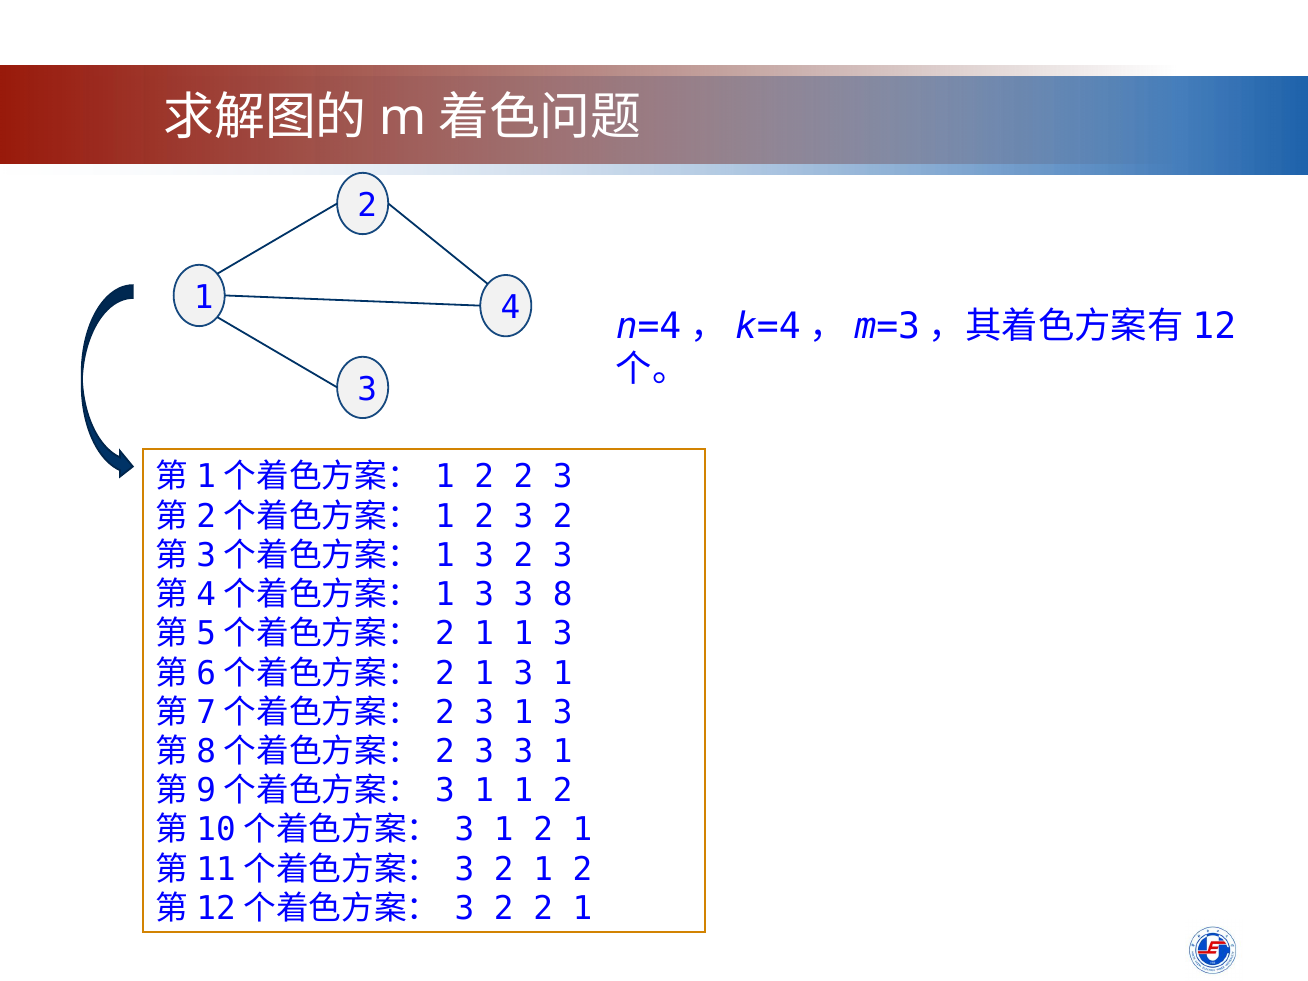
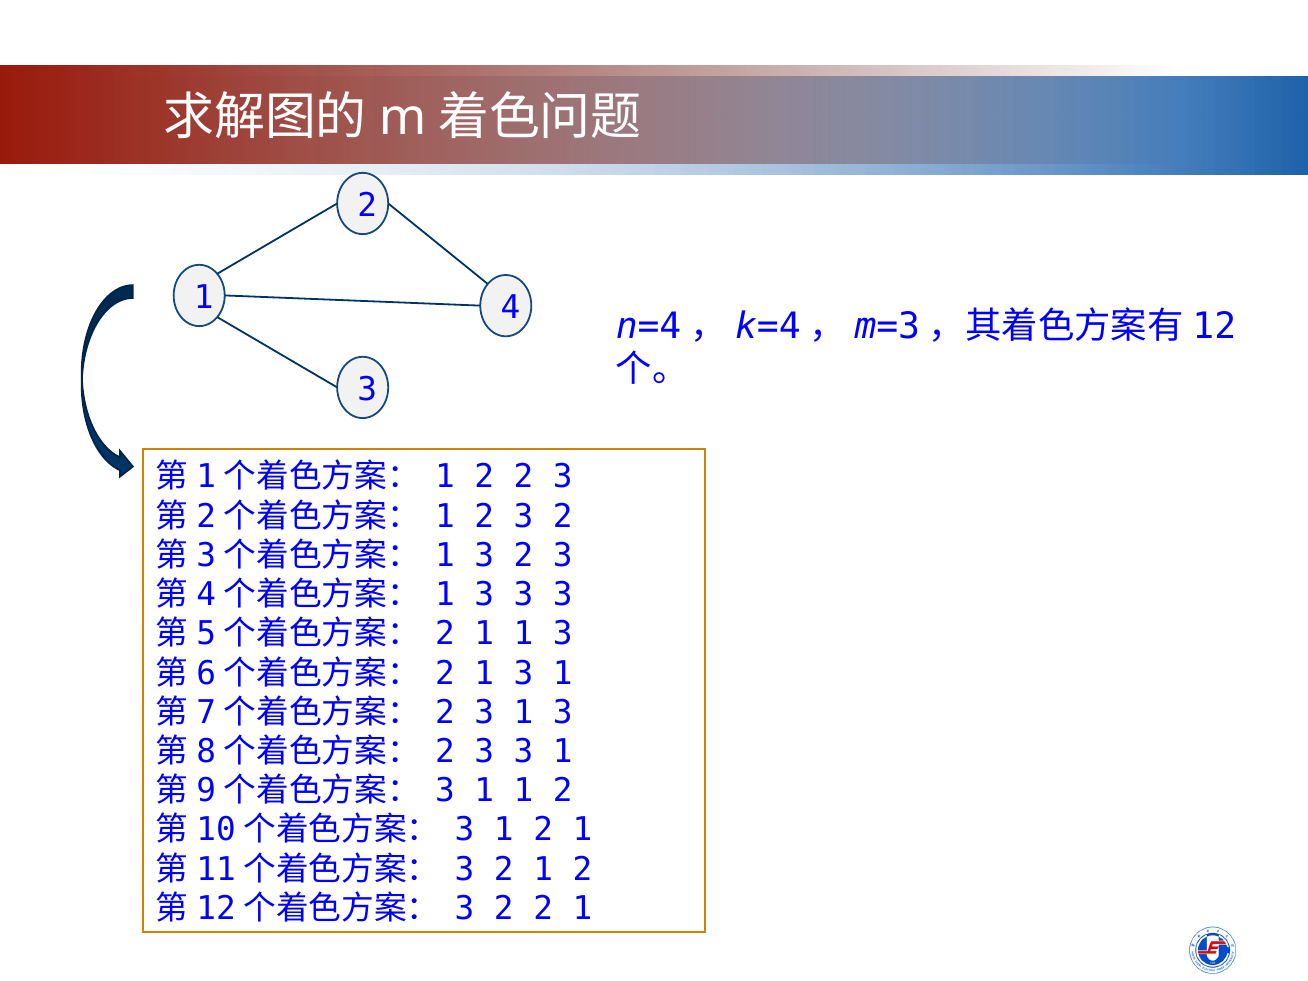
3 3 8: 8 -> 3
